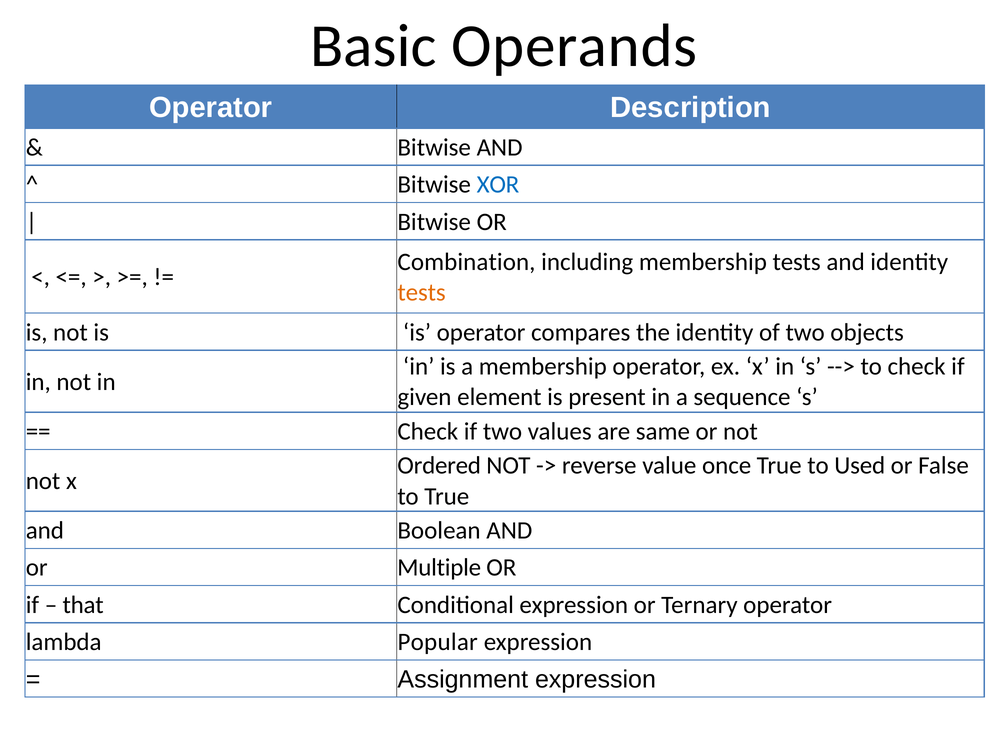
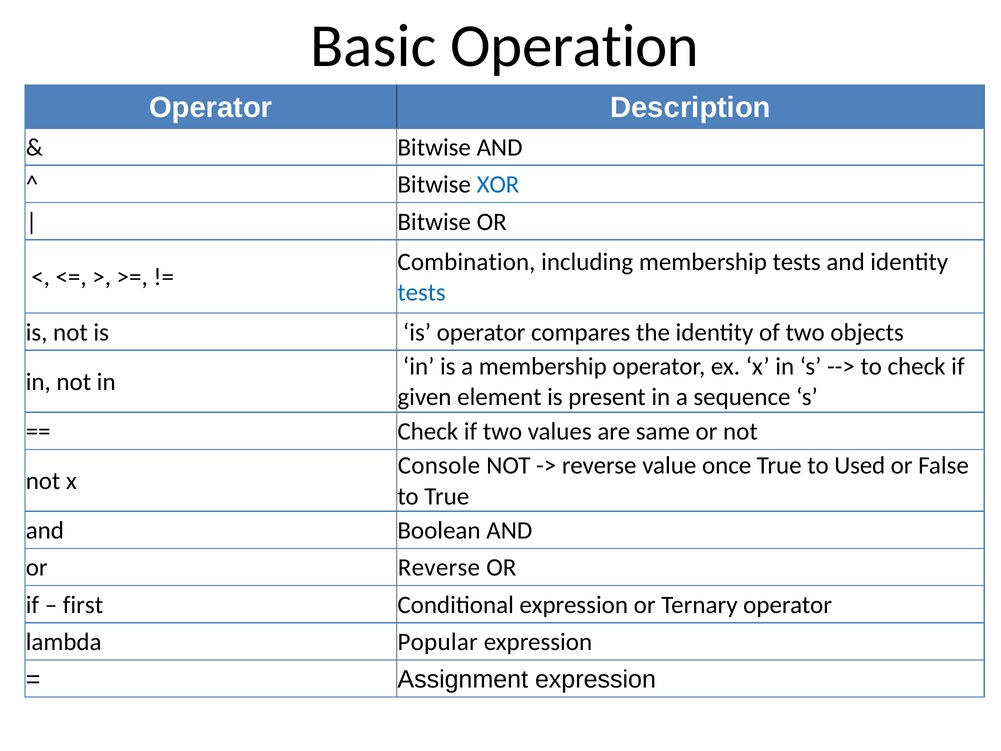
Operands: Operands -> Operation
tests at (422, 292) colour: orange -> blue
Ordered: Ordered -> Console
or Multiple: Multiple -> Reverse
that: that -> first
